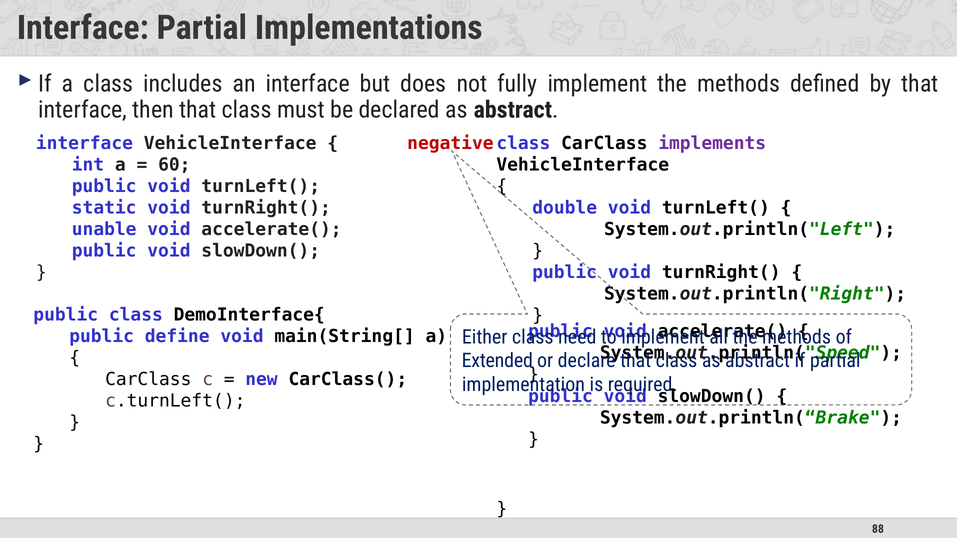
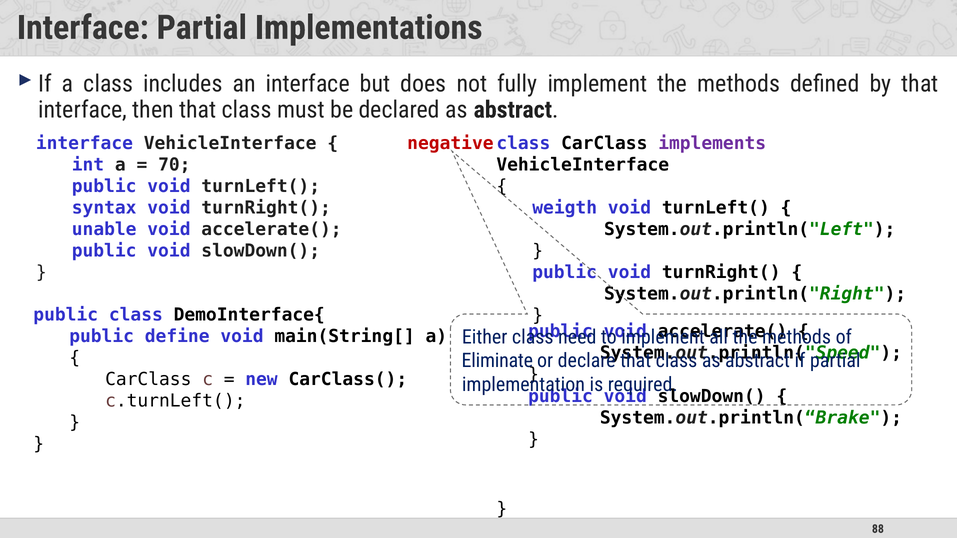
60: 60 -> 70
static: static -> syntax
double: double -> weigth
Extended: Extended -> Eliminate
